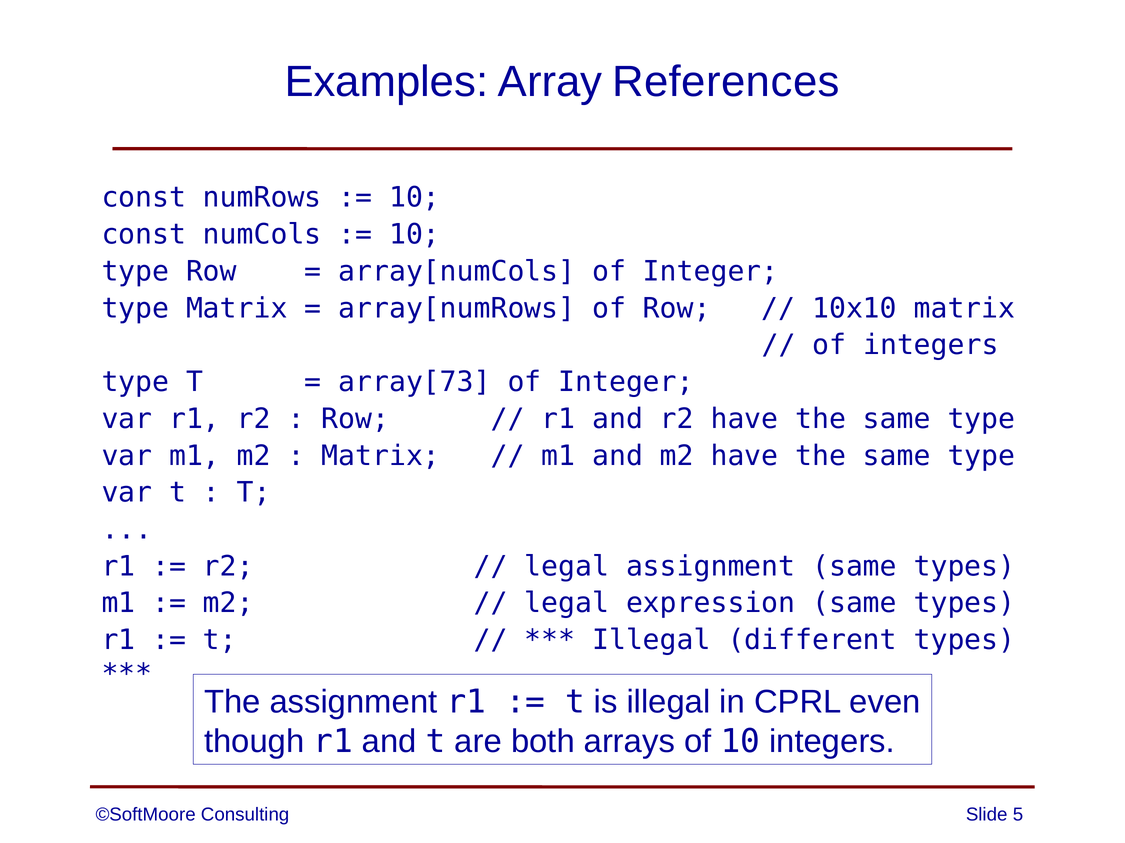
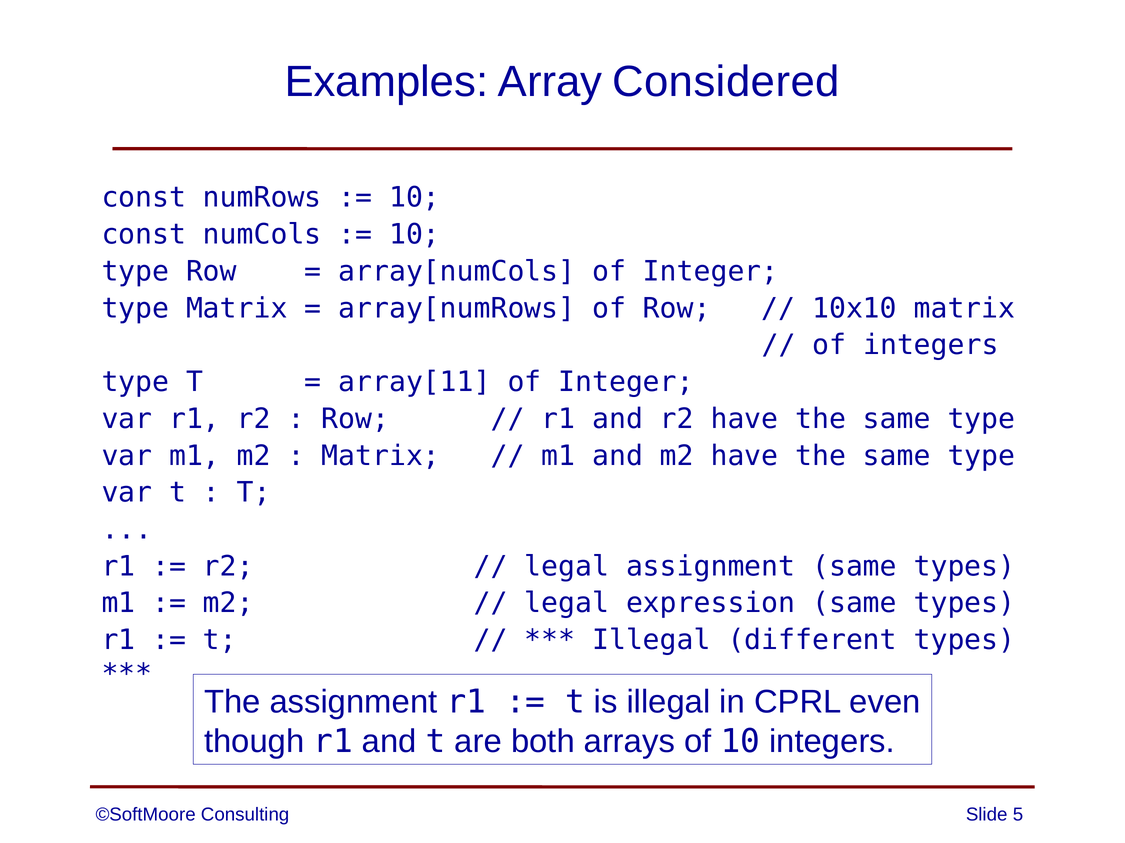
References: References -> Considered
array[73: array[73 -> array[11
